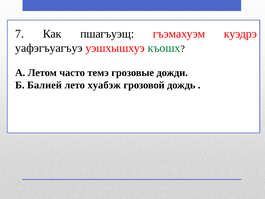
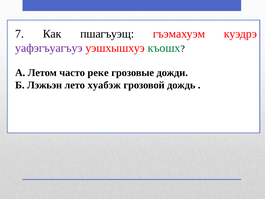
уафэгъуагъуэ colour: black -> purple
темэ: темэ -> реке
Балией: Балией -> Лэжьэн
